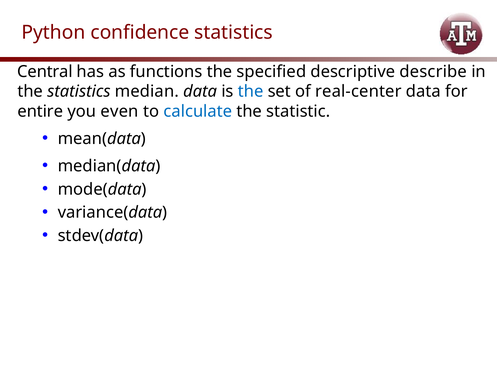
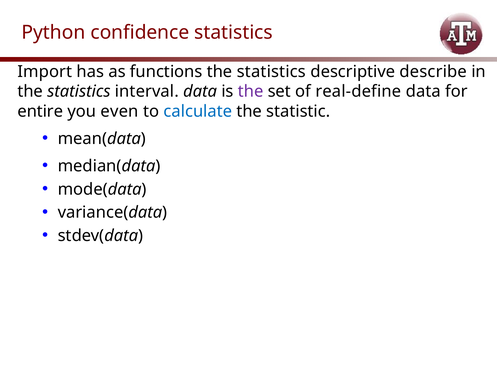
Central: Central -> Import
functions the specified: specified -> statistics
median: median -> interval
the at (251, 91) colour: blue -> purple
real-center: real-center -> real-define
